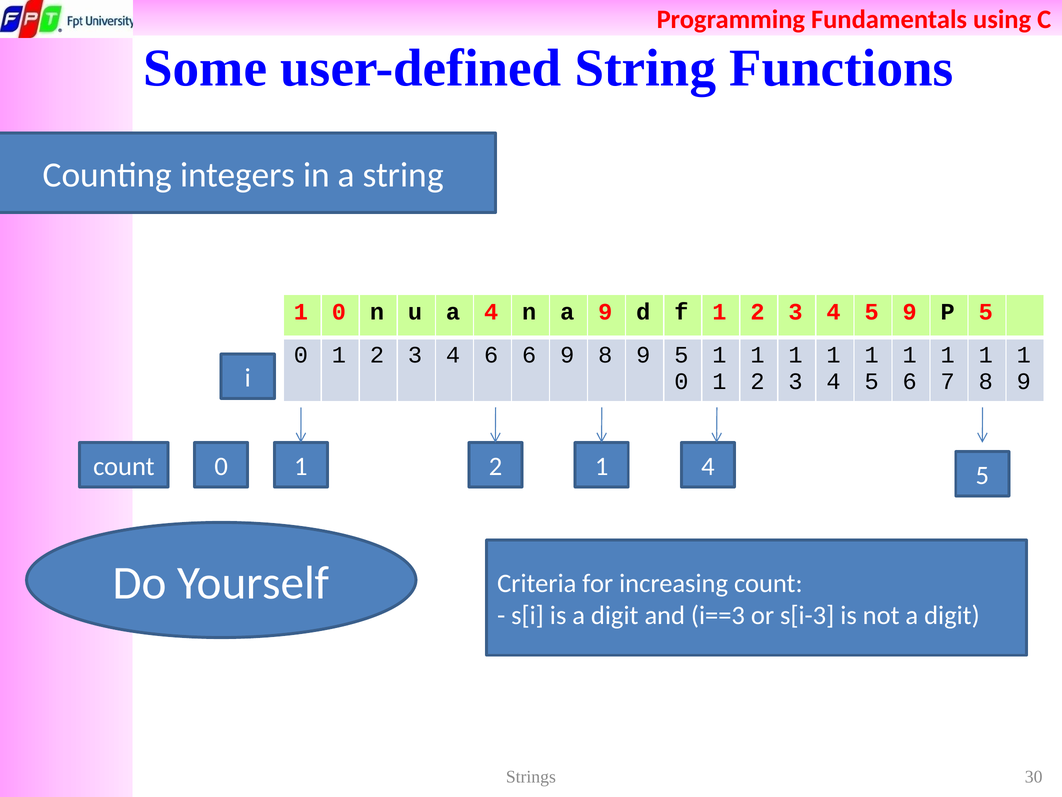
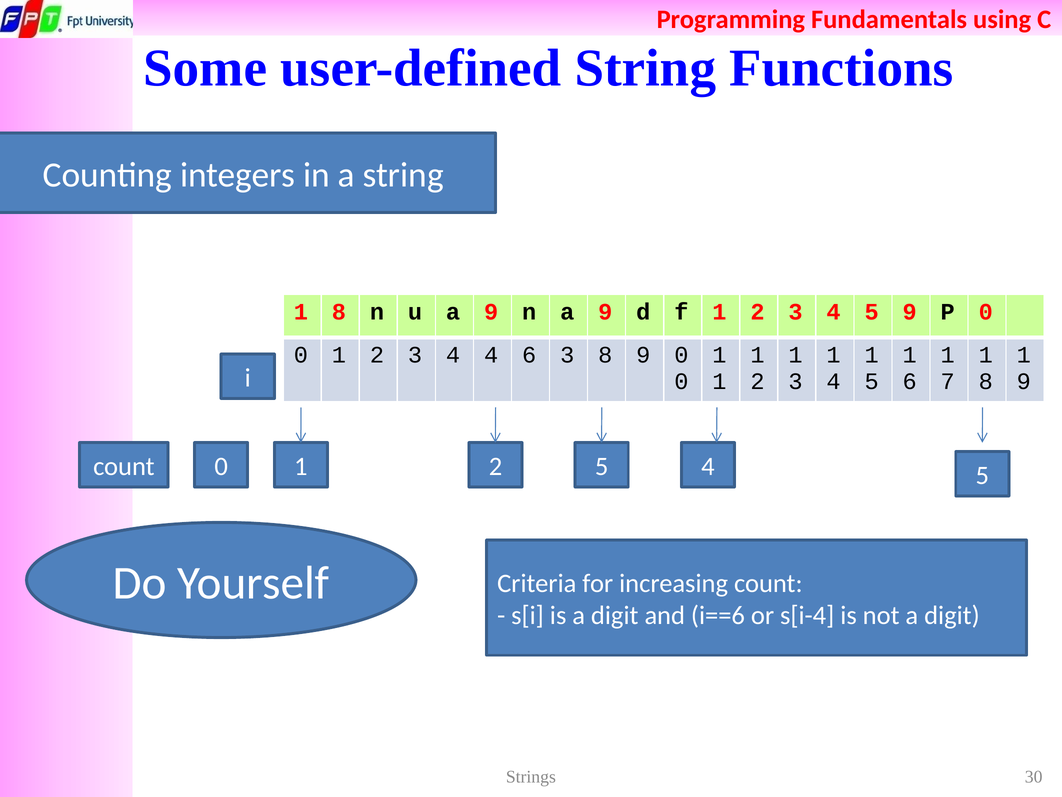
0 at (339, 312): 0 -> 8
u a 4: 4 -> 9
P 5: 5 -> 0
4 6: 6 -> 4
6 9: 9 -> 3
9 5: 5 -> 0
1 at (602, 466): 1 -> 5
i==3: i==3 -> i==6
s[i-3: s[i-3 -> s[i-4
